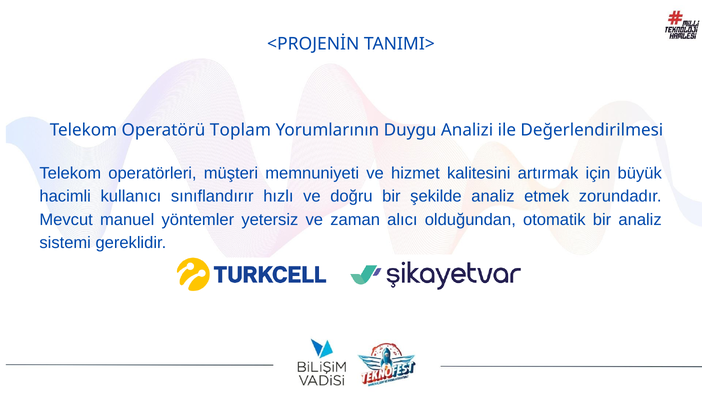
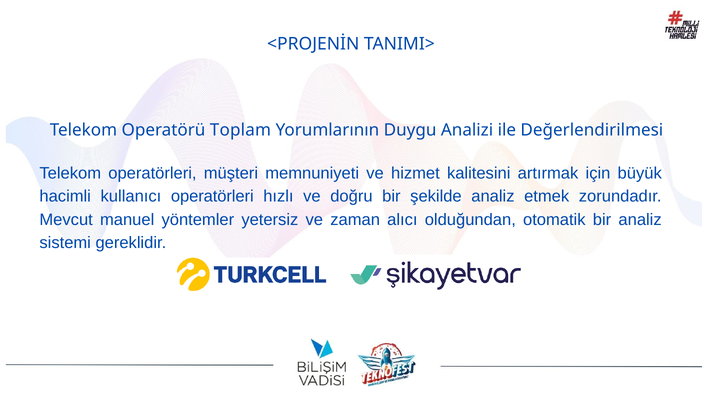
kullanıcı sınıflandırır: sınıflandırır -> operatörleri
